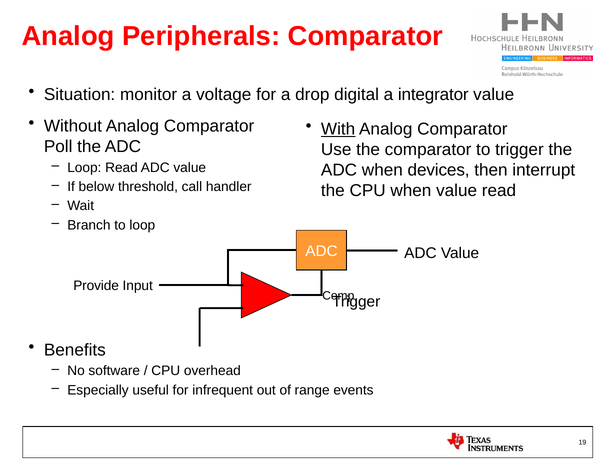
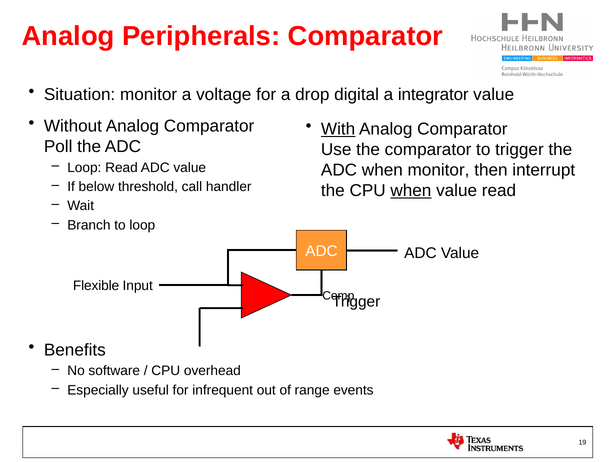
when devices: devices -> monitor
when at (411, 191) underline: none -> present
Provide: Provide -> Flexible
